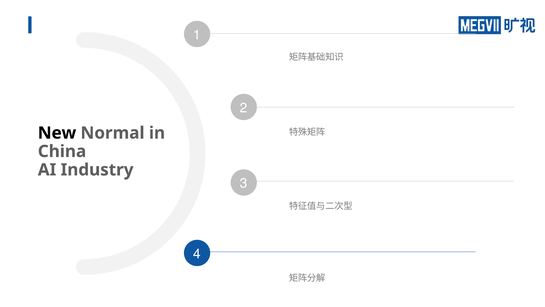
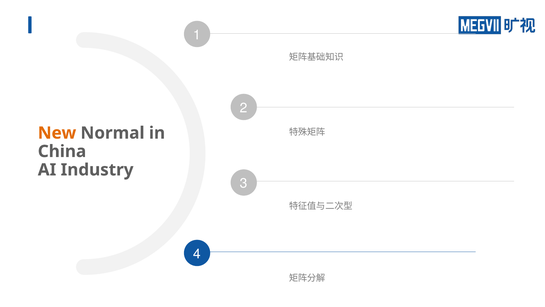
New colour: black -> orange
